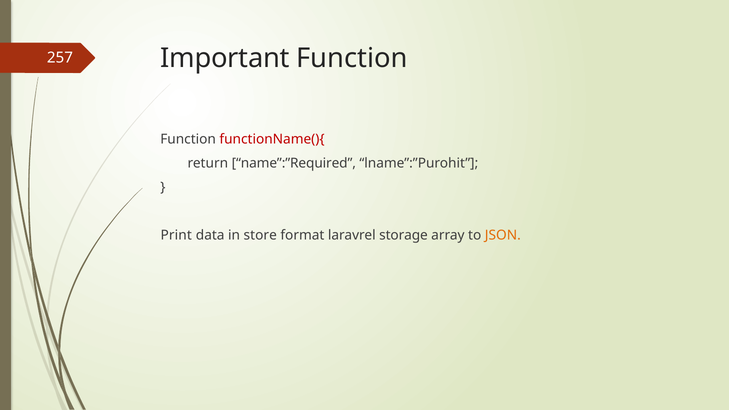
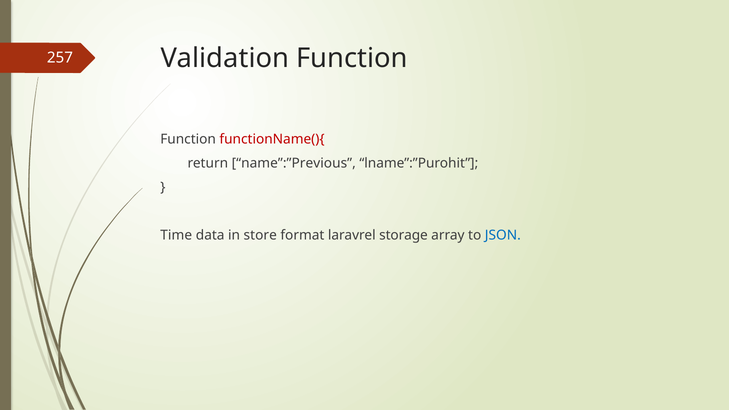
Important: Important -> Validation
name”:”Required: name”:”Required -> name”:”Previous
Print: Print -> Time
JSON colour: orange -> blue
